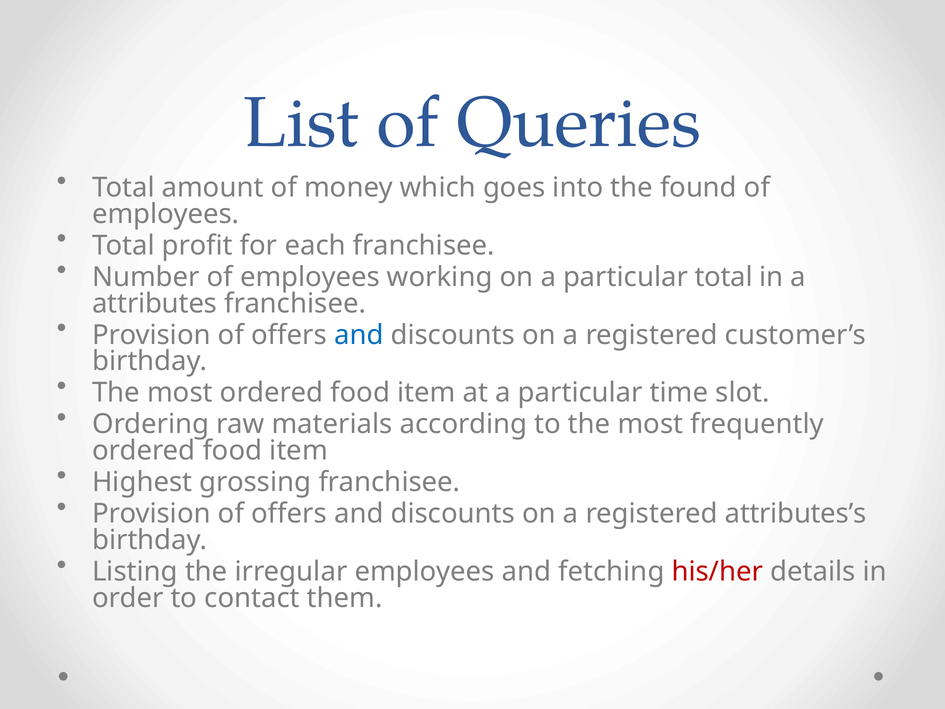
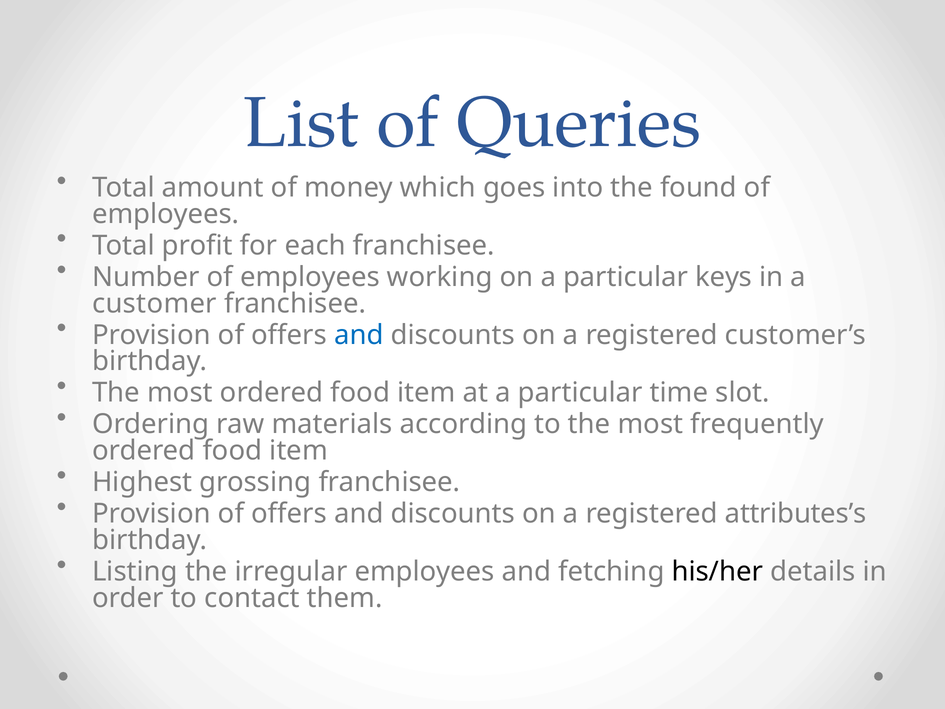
particular total: total -> keys
attributes: attributes -> customer
his/her colour: red -> black
